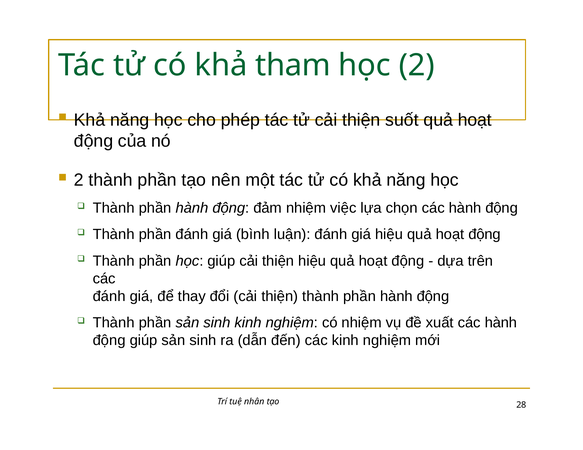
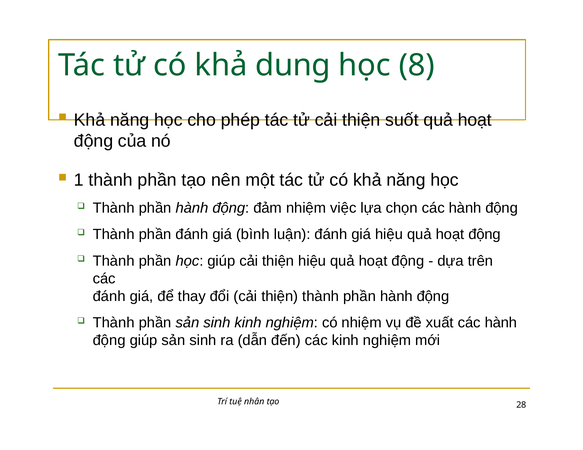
tham: tham -> dụng
2 at (417, 66): 2 -> 8
2 at (79, 180): 2 -> 1
